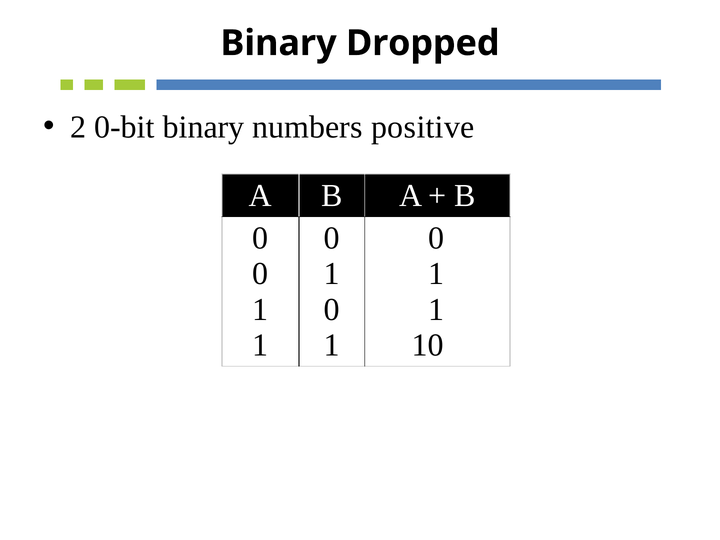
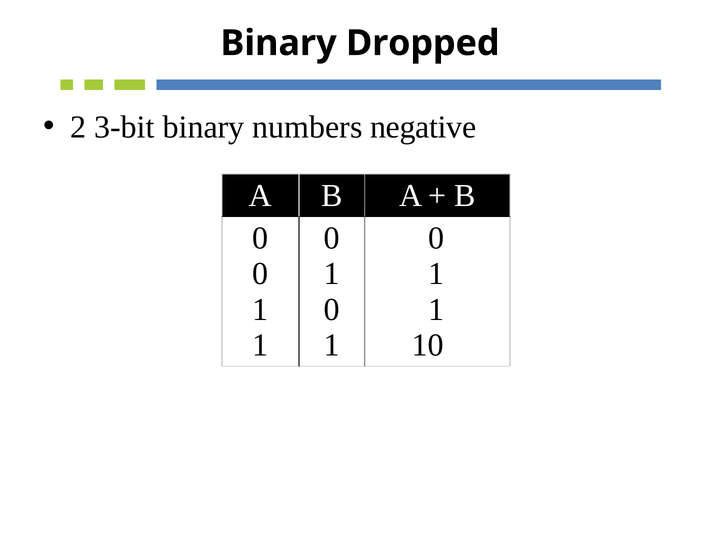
0-bit: 0-bit -> 3-bit
positive: positive -> negative
